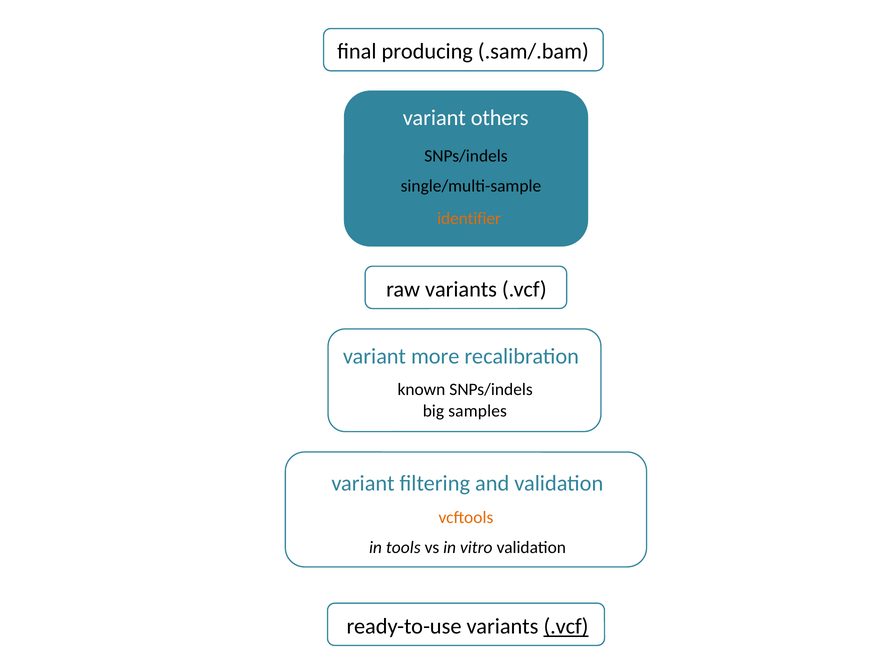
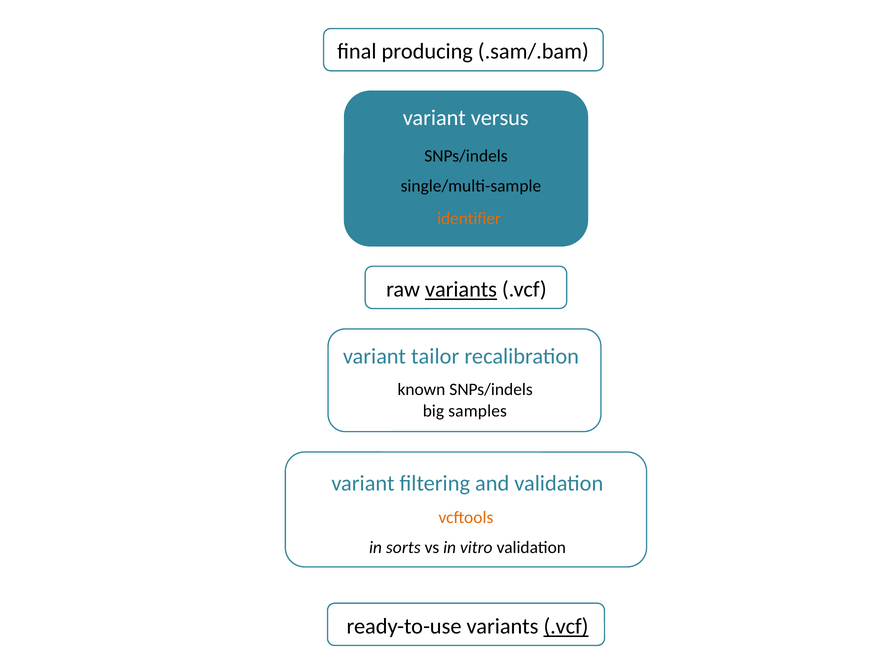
others: others -> versus
variants at (461, 290) underline: none -> present
more: more -> tailor
tools: tools -> sorts
